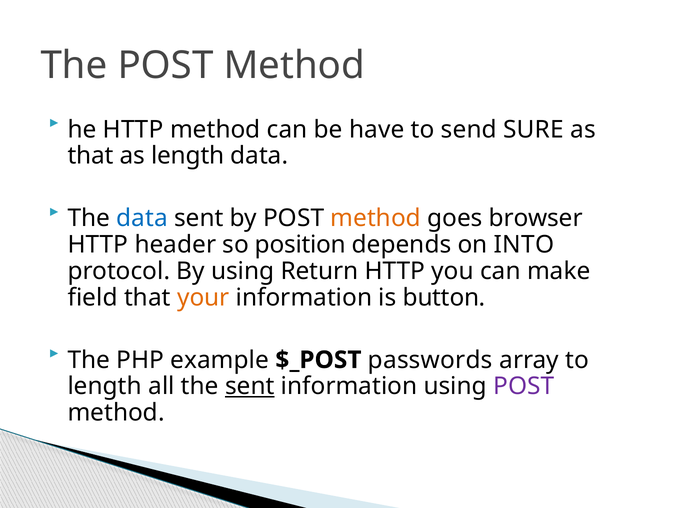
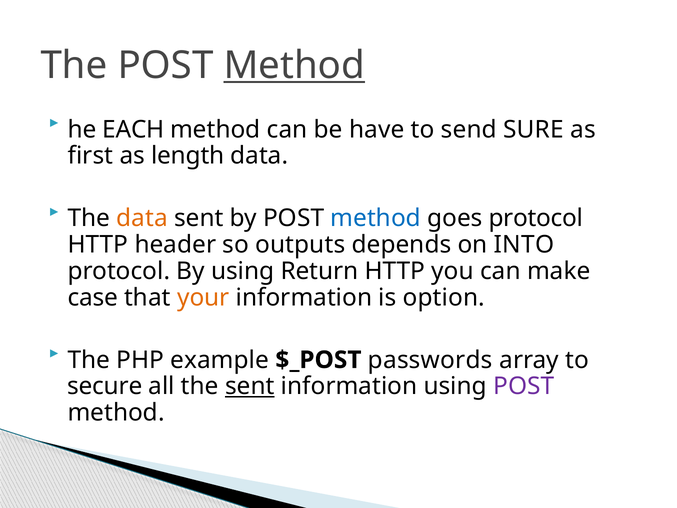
Method at (294, 65) underline: none -> present
he HTTP: HTTP -> EACH
that at (90, 156): that -> first
data at (142, 218) colour: blue -> orange
method at (376, 218) colour: orange -> blue
goes browser: browser -> protocol
position: position -> outputs
field: field -> case
button: button -> option
length at (105, 386): length -> secure
